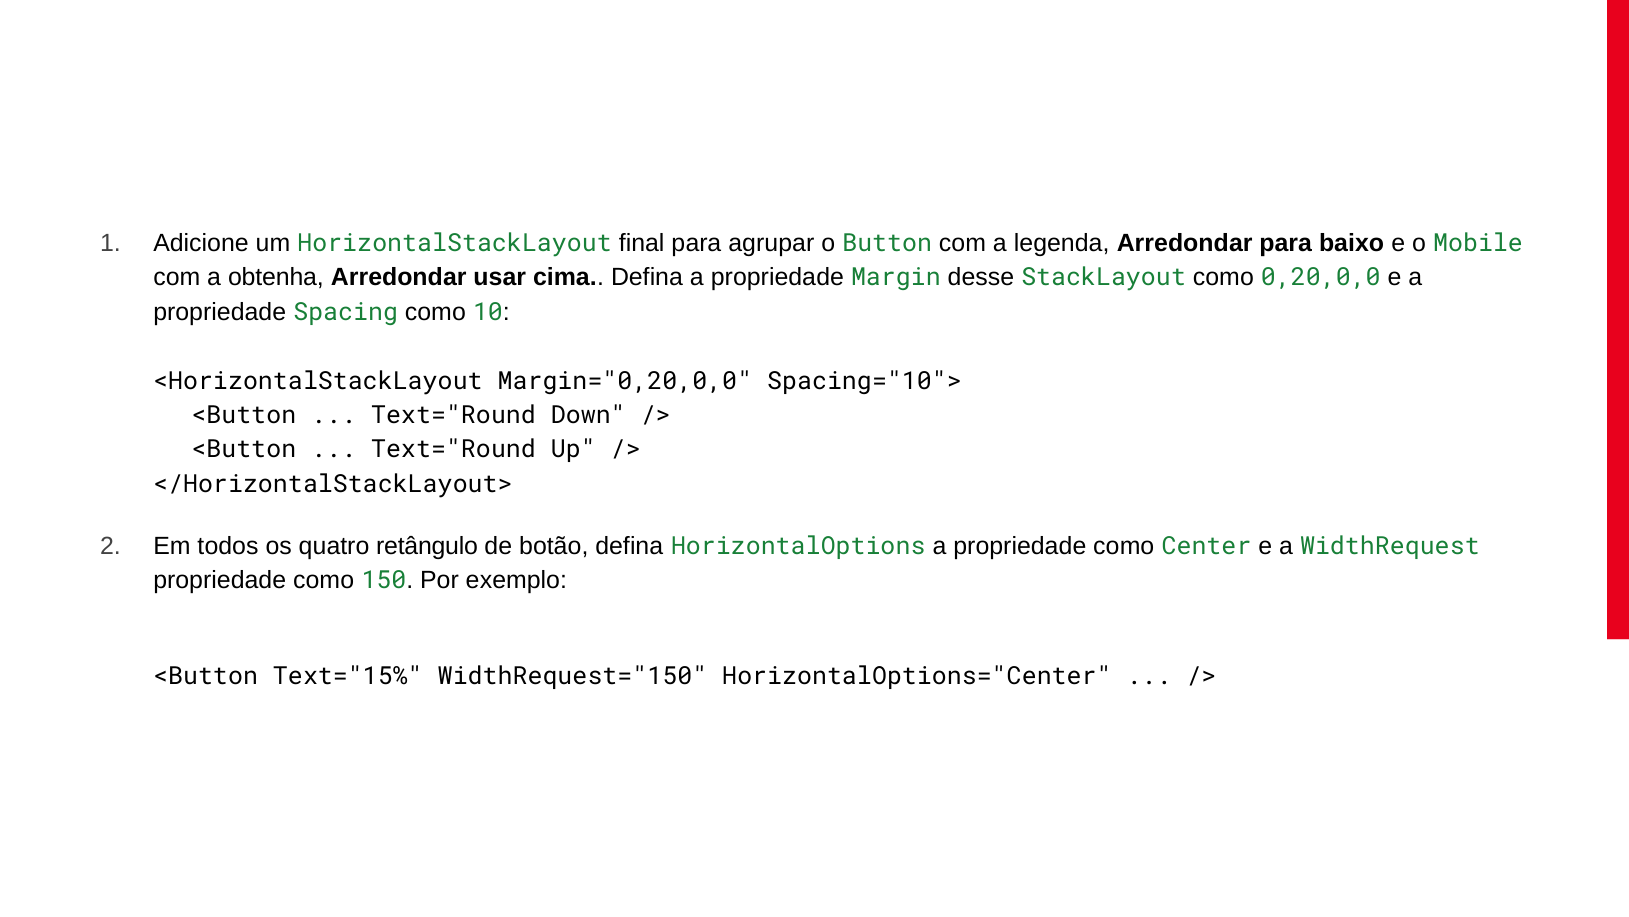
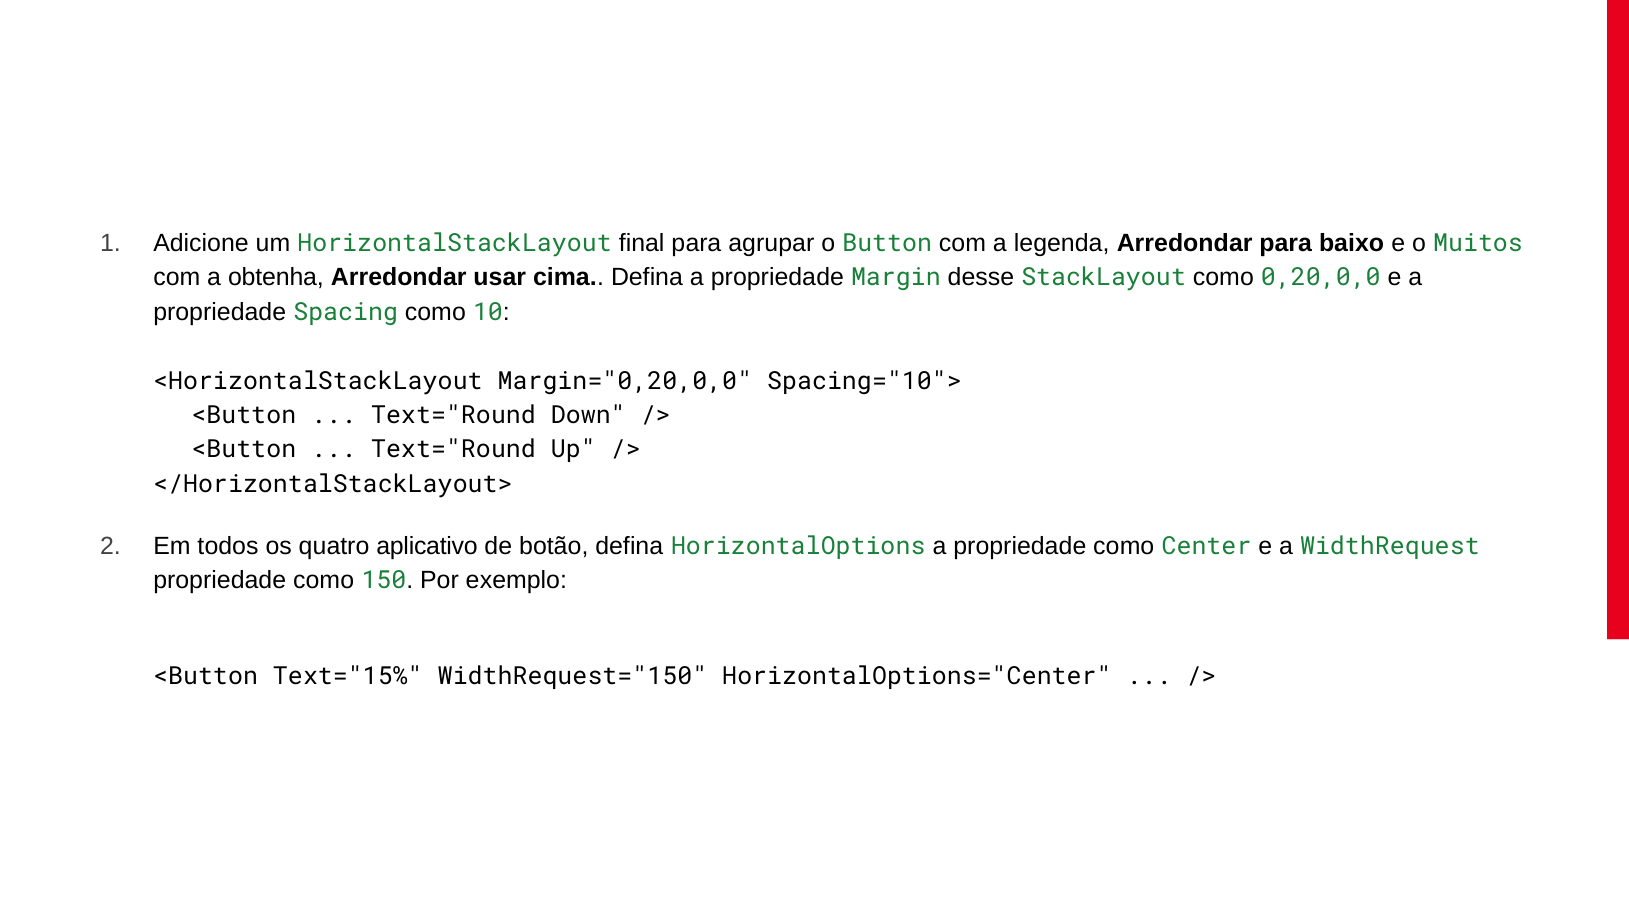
Mobile: Mobile -> Muitos
retângulo: retângulo -> aplicativo
